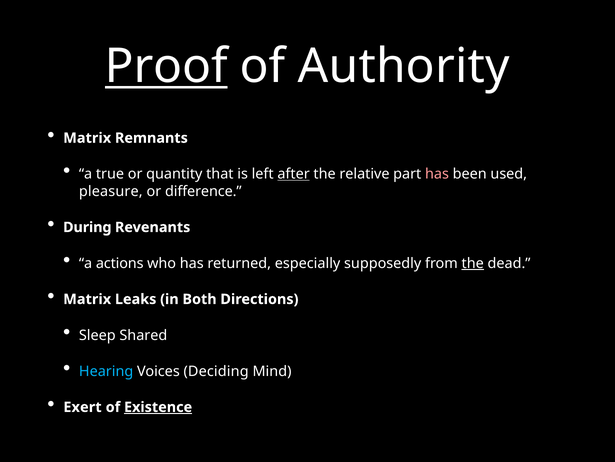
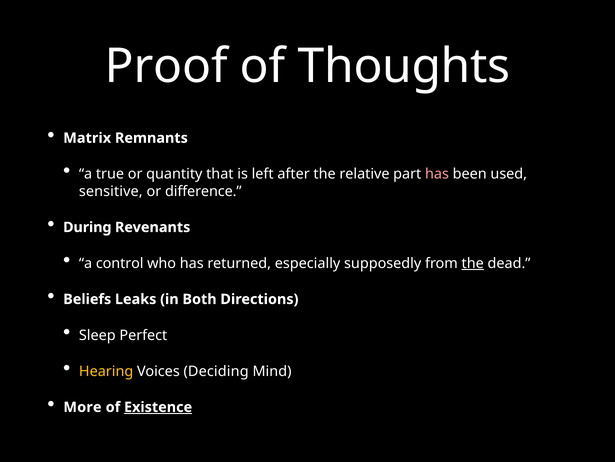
Proof underline: present -> none
Authority: Authority -> Thoughts
after underline: present -> none
pleasure: pleasure -> sensitive
actions: actions -> control
Matrix at (87, 299): Matrix -> Beliefs
Shared: Shared -> Perfect
Hearing colour: light blue -> yellow
Exert: Exert -> More
